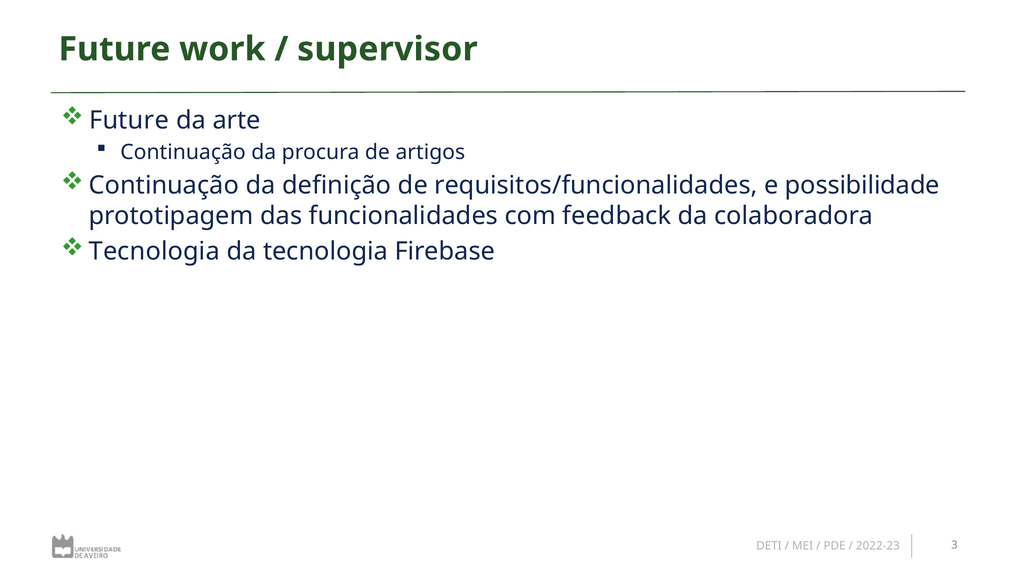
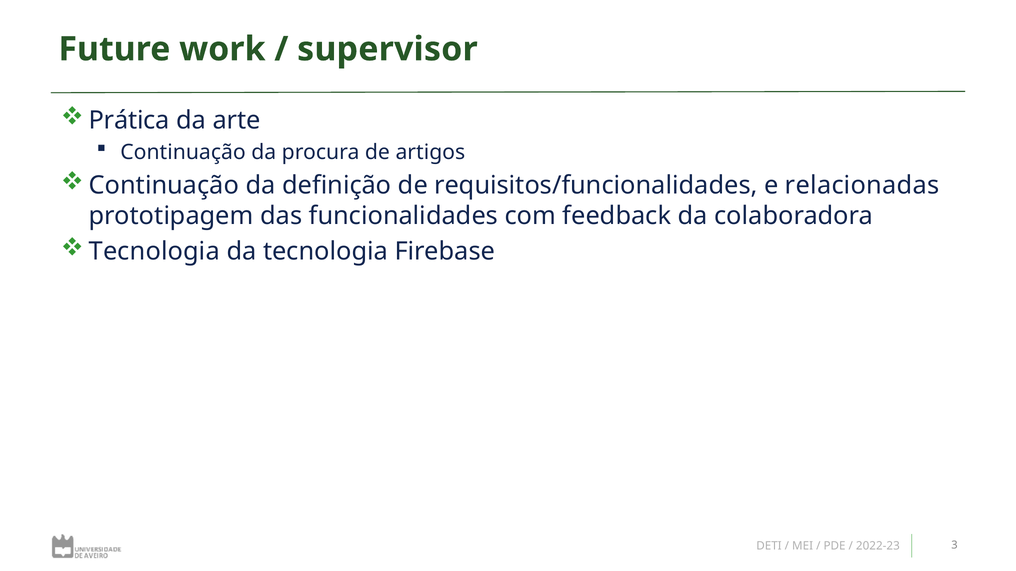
Future at (129, 121): Future -> Prática
possibilidade: possibilidade -> relacionadas
